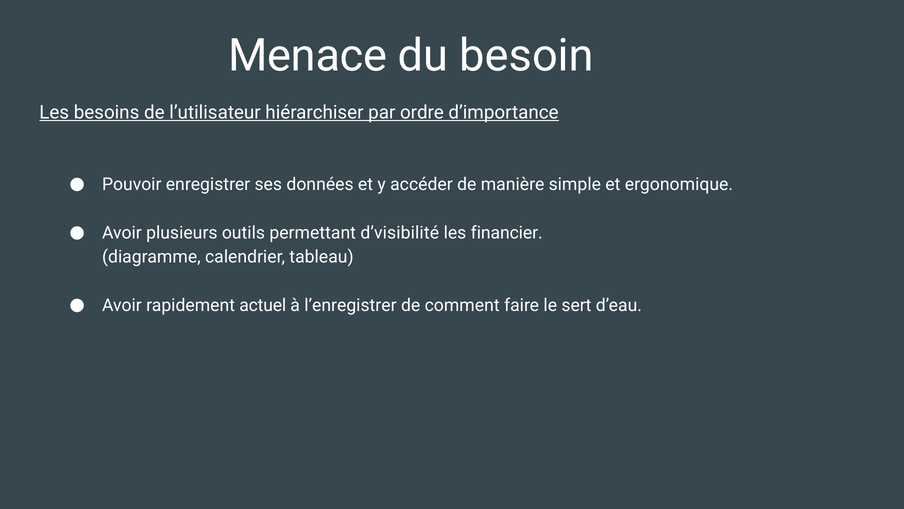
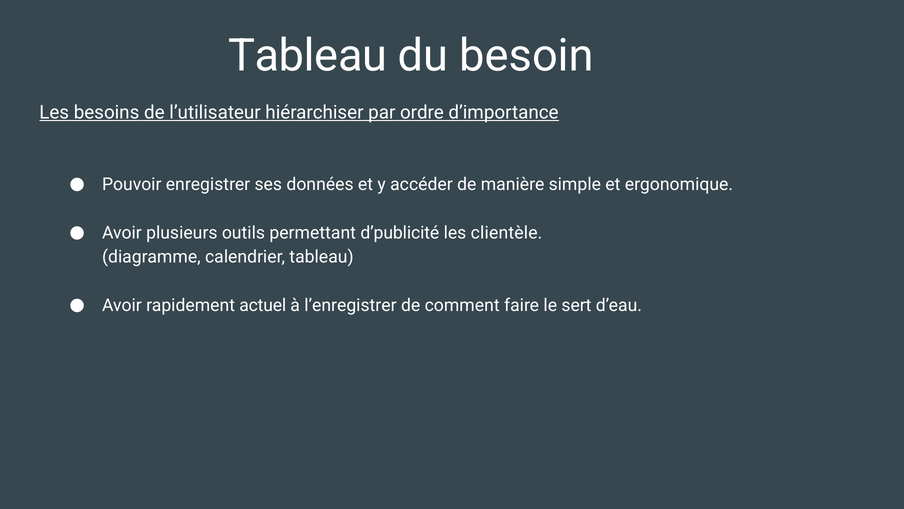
Menace at (308, 56): Menace -> Tableau
d’visibilité: d’visibilité -> d’publicité
financier: financier -> clientèle
